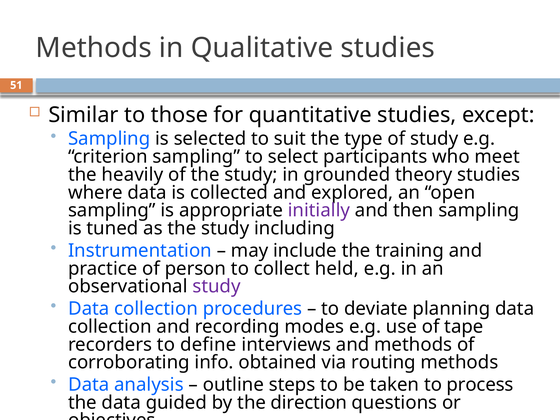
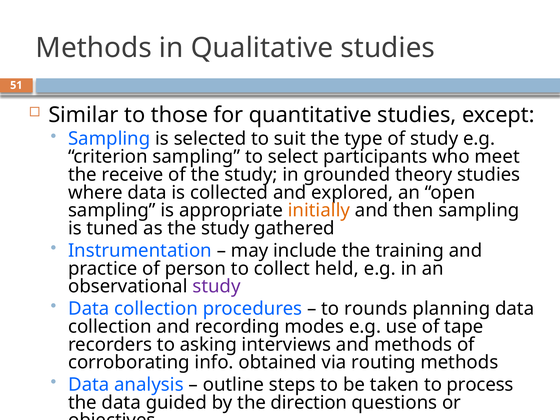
heavily: heavily -> receive
initially colour: purple -> orange
including: including -> gathered
deviate: deviate -> rounds
define: define -> asking
